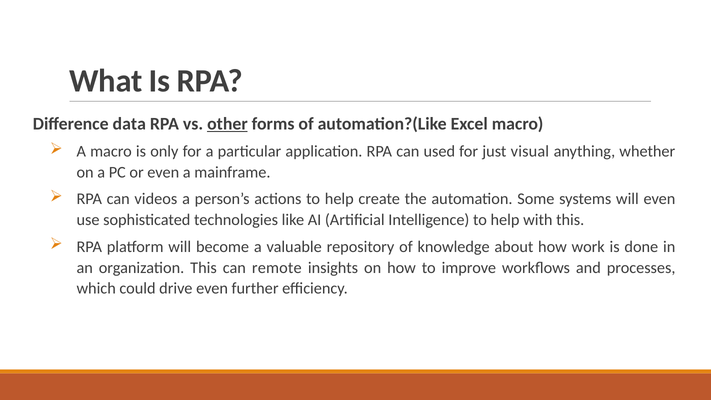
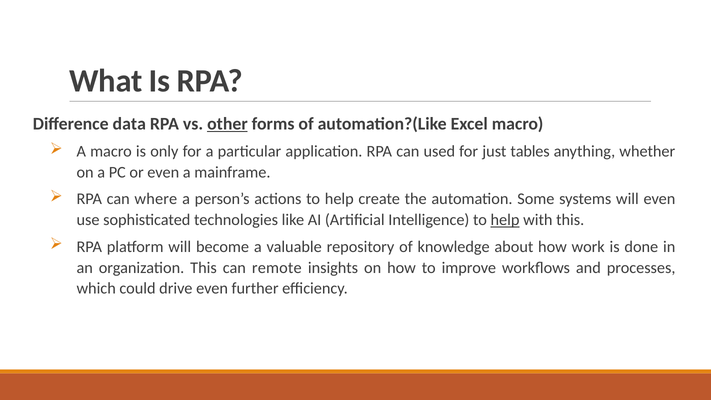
visual: visual -> tables
videos: videos -> where
help at (505, 220) underline: none -> present
